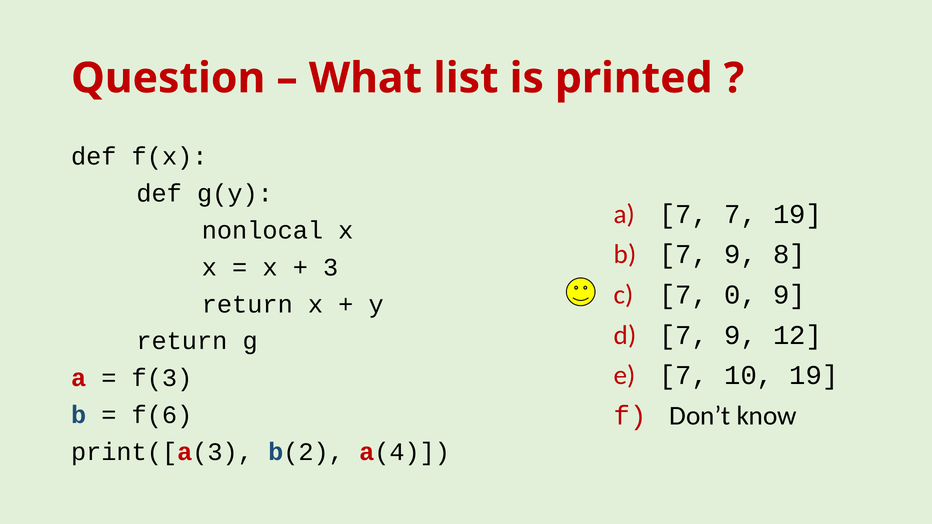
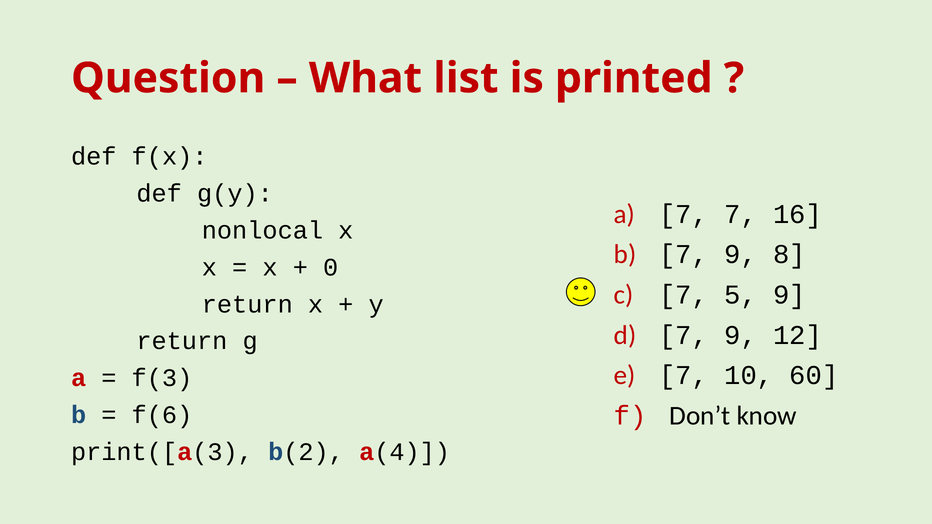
7 19: 19 -> 16
3: 3 -> 0
0: 0 -> 5
10 19: 19 -> 60
